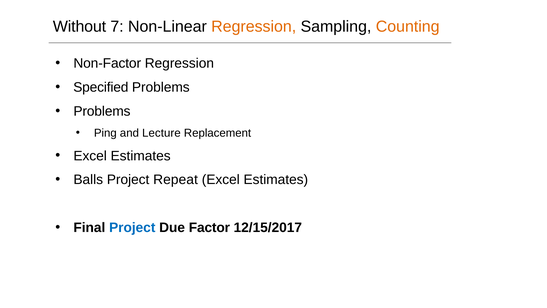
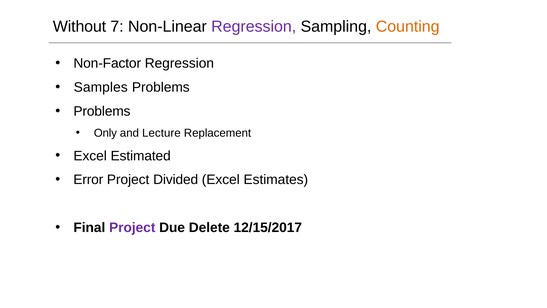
Regression at (254, 26) colour: orange -> purple
Specified: Specified -> Samples
Ping: Ping -> Only
Estimates at (141, 156): Estimates -> Estimated
Balls: Balls -> Error
Repeat: Repeat -> Divided
Project at (132, 228) colour: blue -> purple
Factor: Factor -> Delete
